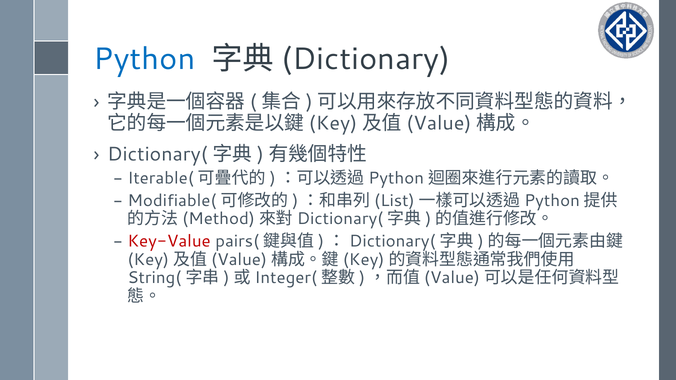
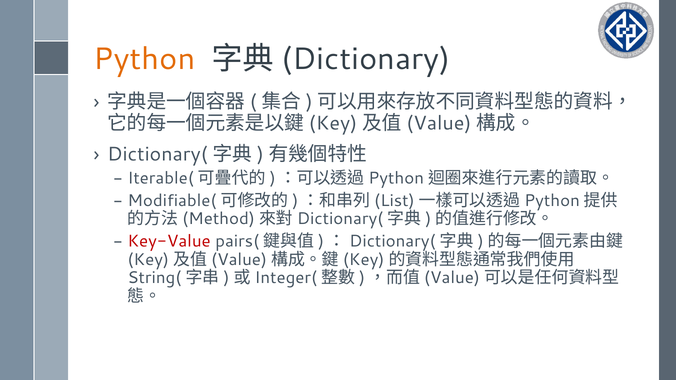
Python colour: blue -> orange
